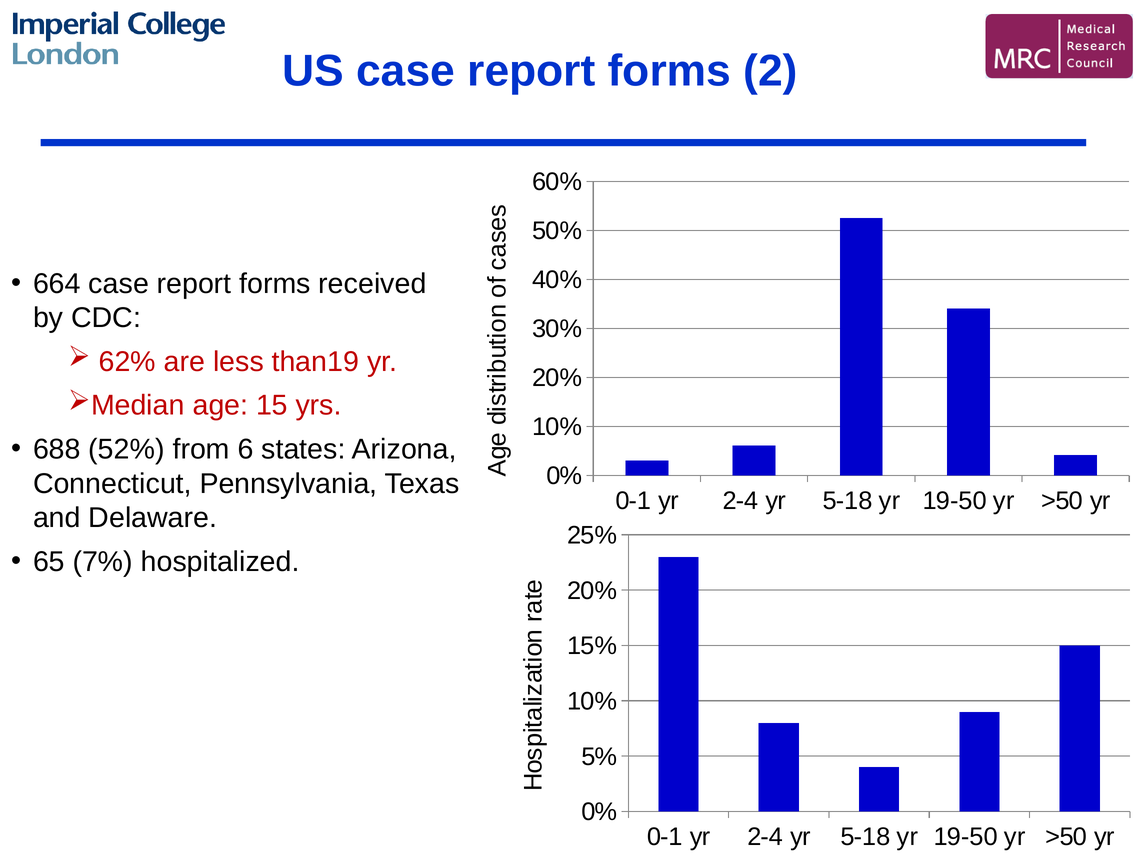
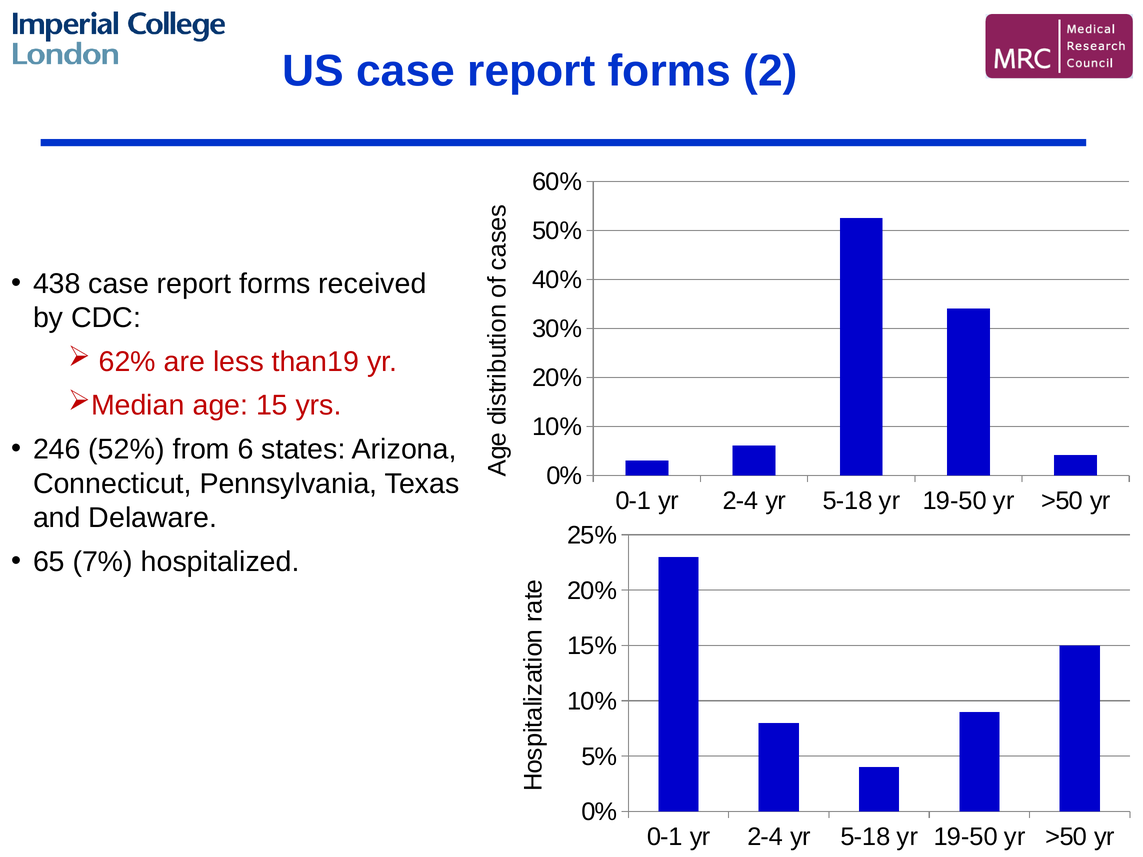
664: 664 -> 438
688: 688 -> 246
